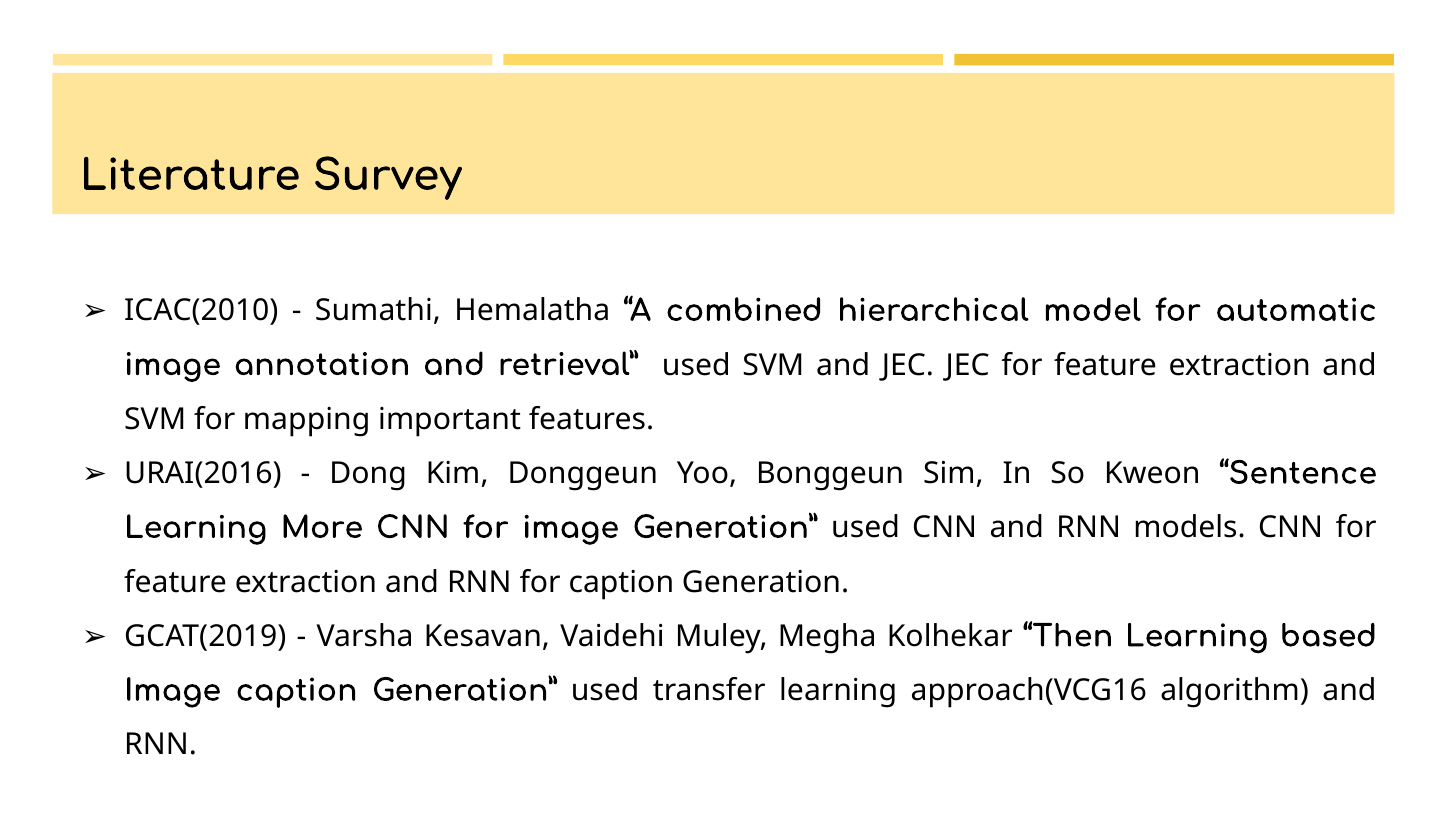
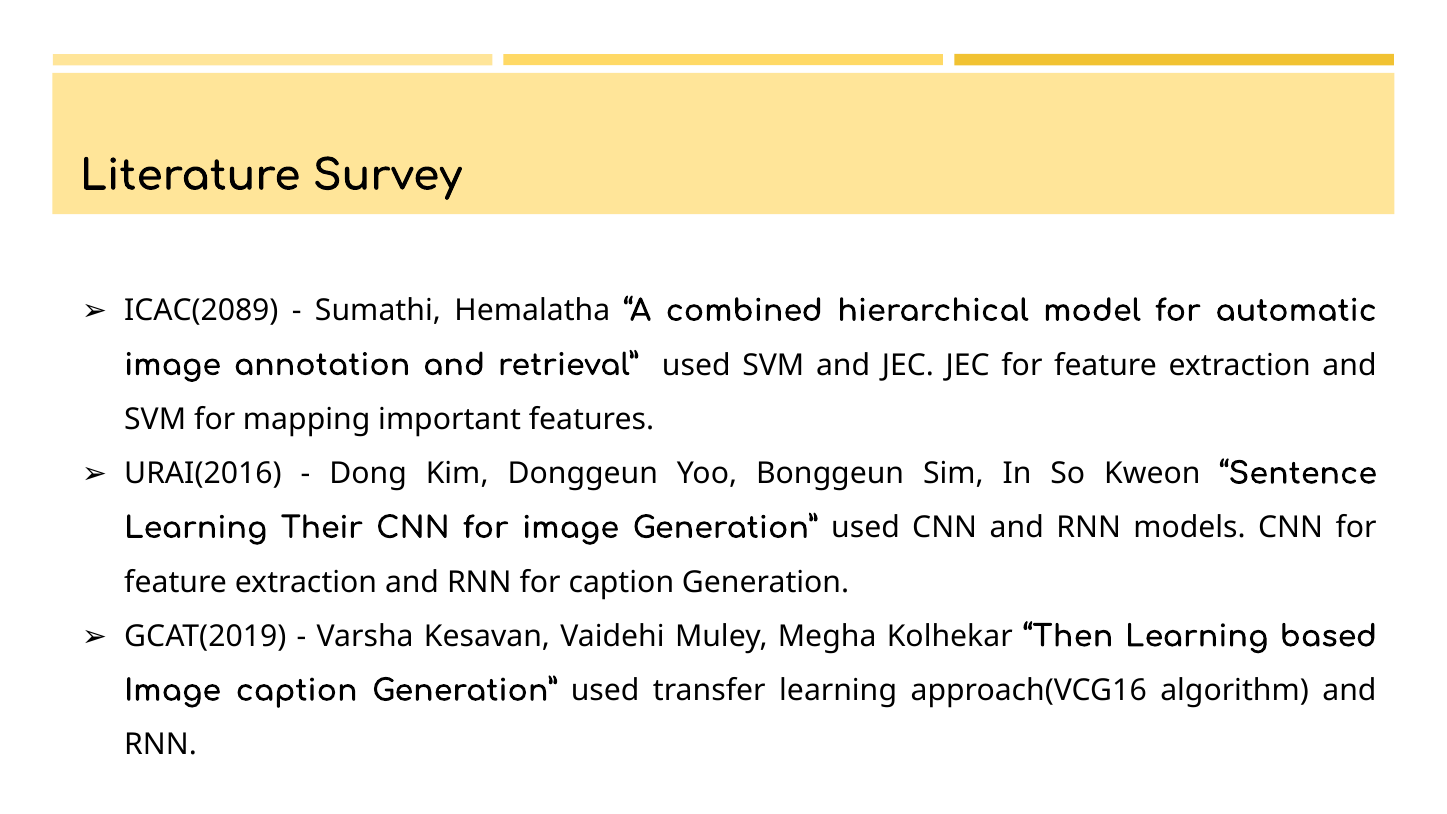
ICAC(2010: ICAC(2010 -> ICAC(2089
More: More -> Their
